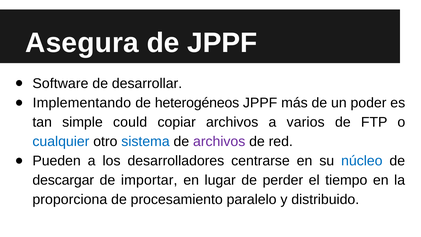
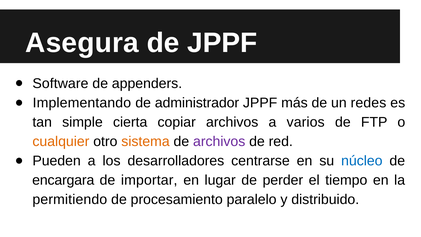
desarrollar: desarrollar -> appenders
heterogéneos: heterogéneos -> administrador
poder: poder -> redes
could: could -> cierta
cualquier colour: blue -> orange
sistema colour: blue -> orange
descargar: descargar -> encargara
proporciona: proporciona -> permitiendo
